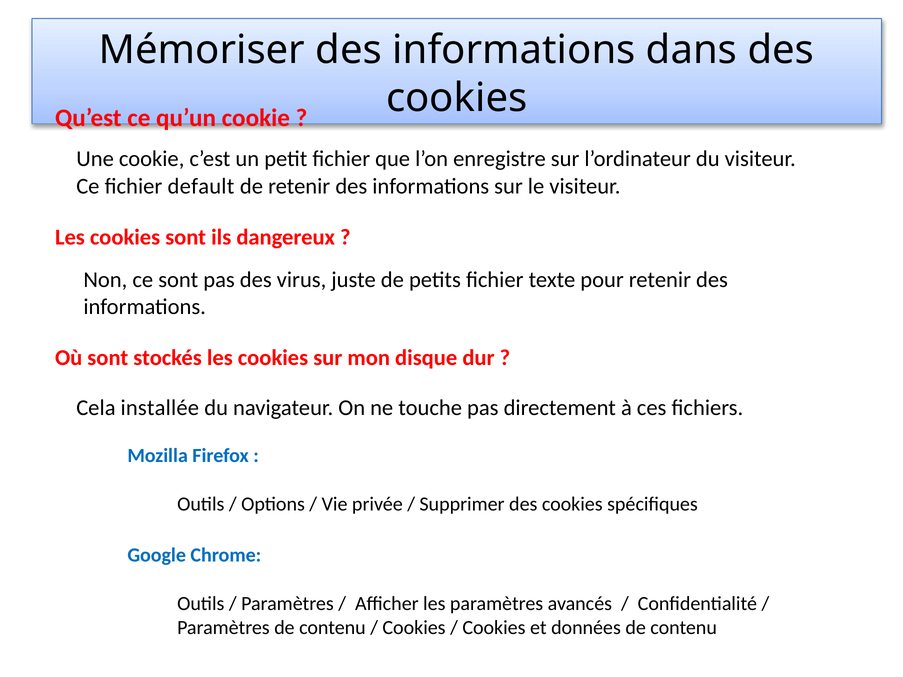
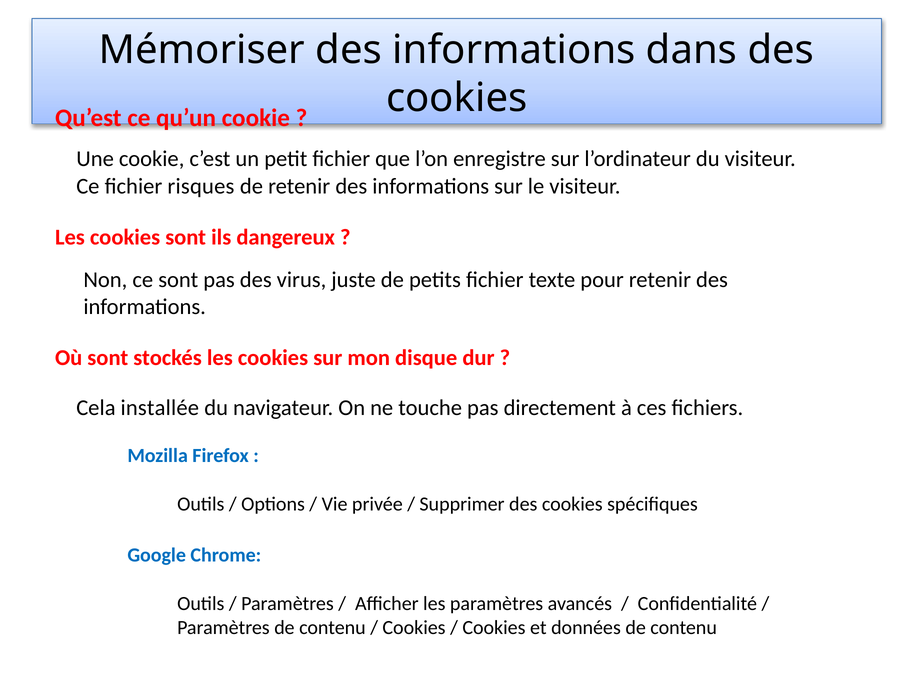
default: default -> risques
